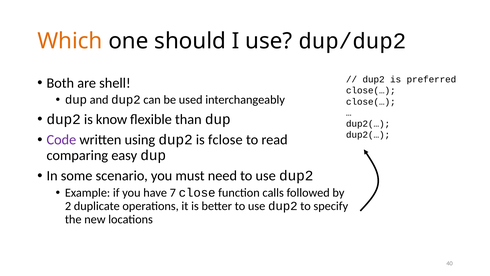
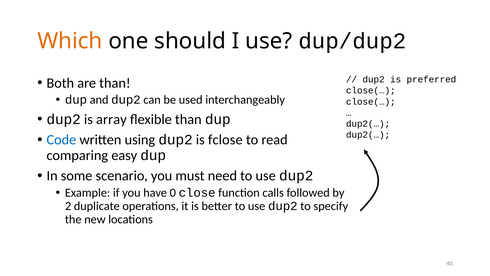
are shell: shell -> than
know: know -> array
Code colour: purple -> blue
7: 7 -> 0
